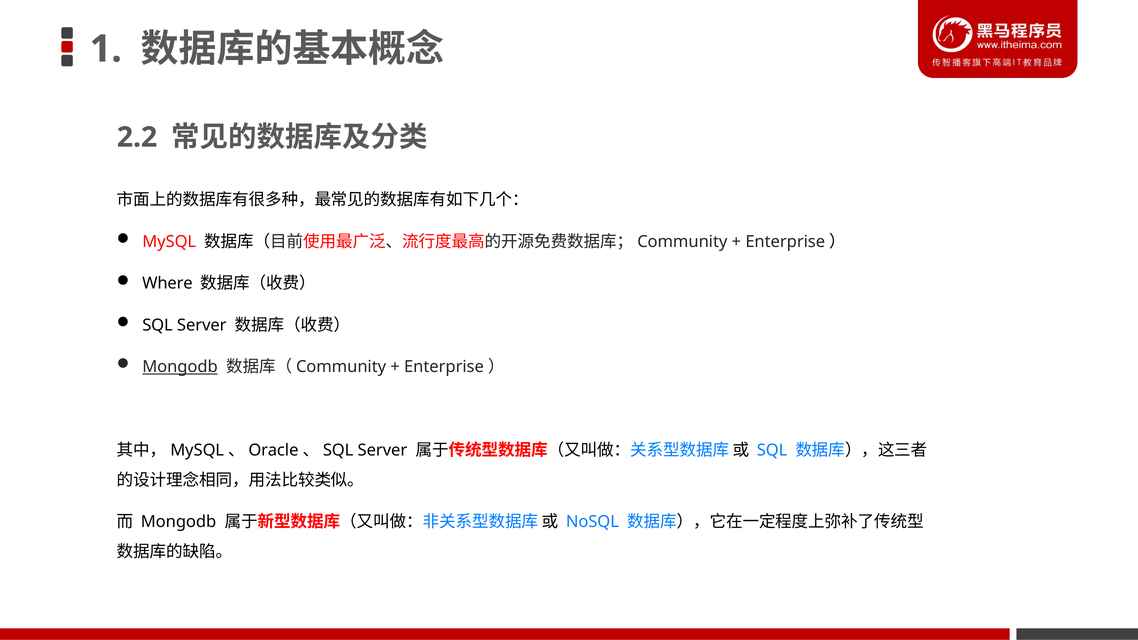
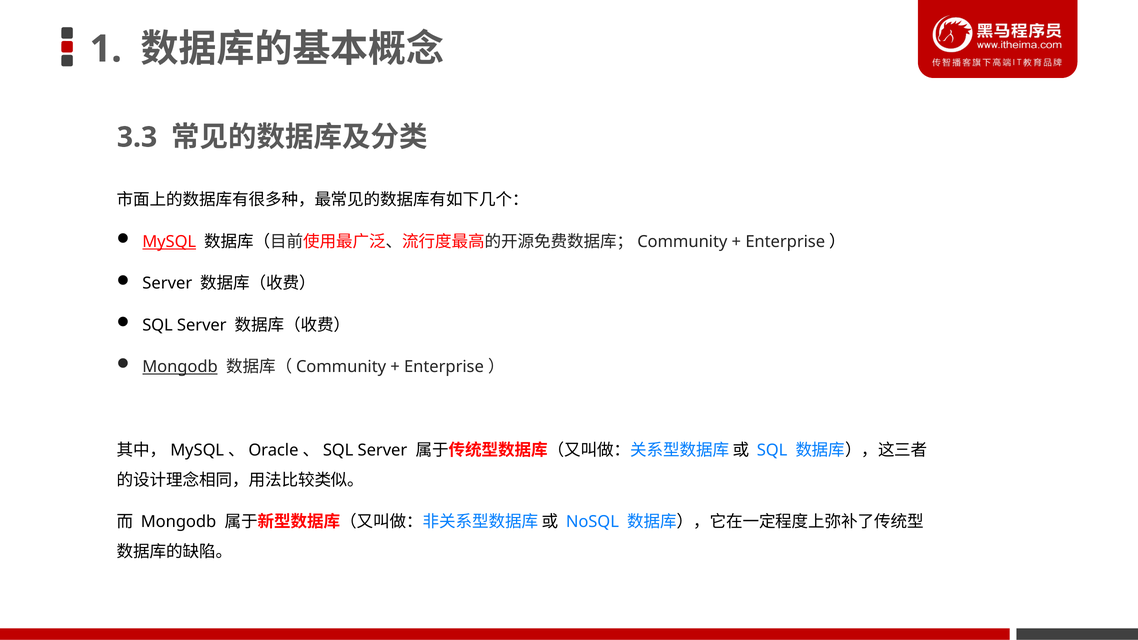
2.2: 2.2 -> 3.3
MySQL underline: none -> present
Where at (167, 283): Where -> Server
